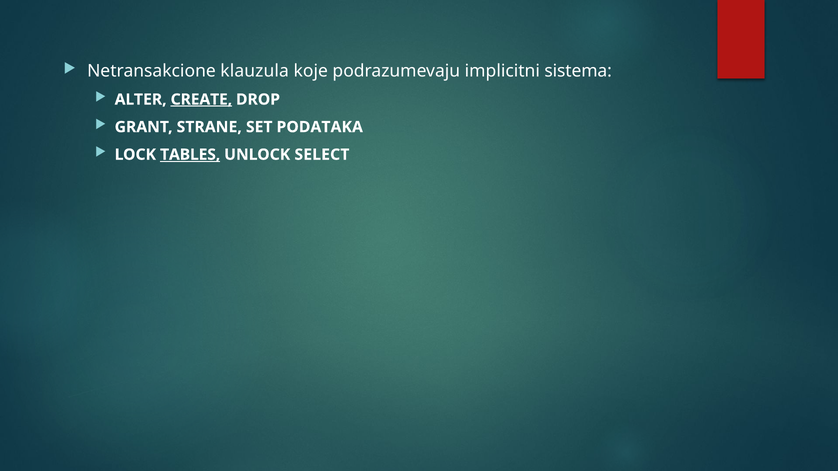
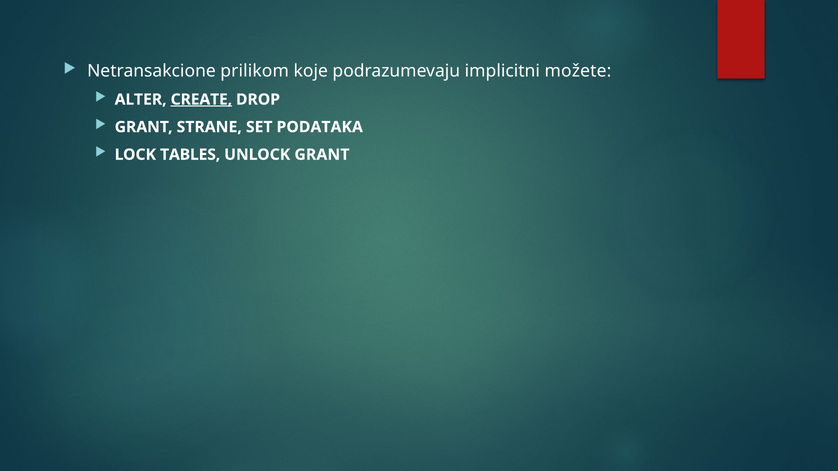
klauzula: klauzula -> prilikom
sistema: sistema -> možete
TABLES underline: present -> none
UNLOCK SELECT: SELECT -> GRANT
